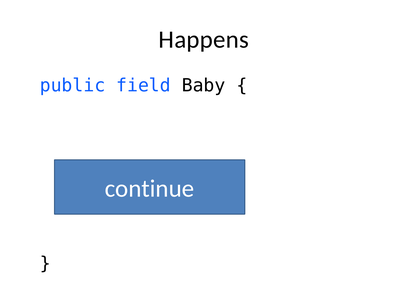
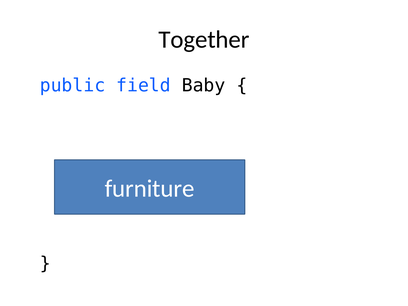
Happens: Happens -> Together
continue: continue -> furniture
